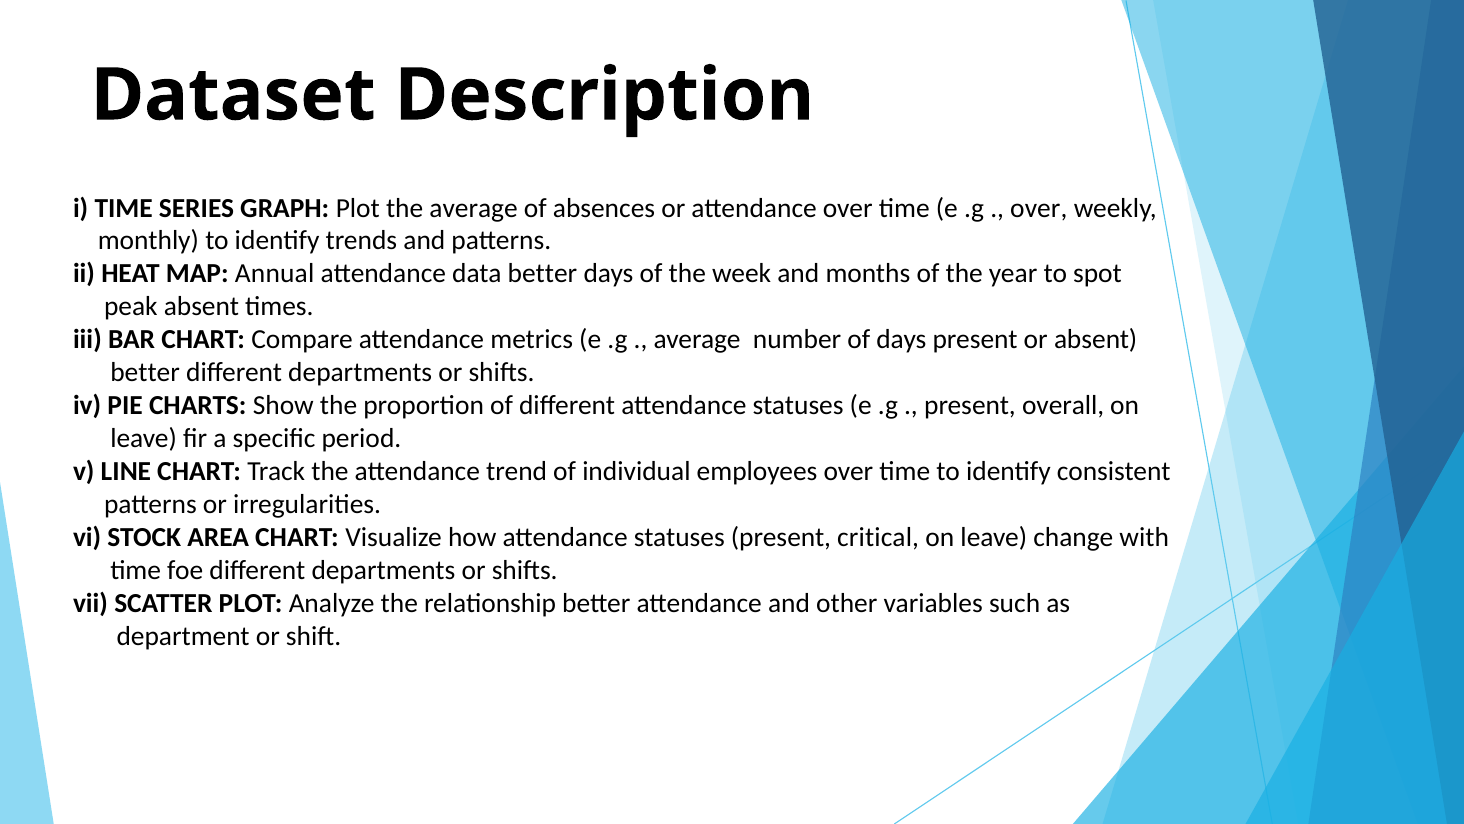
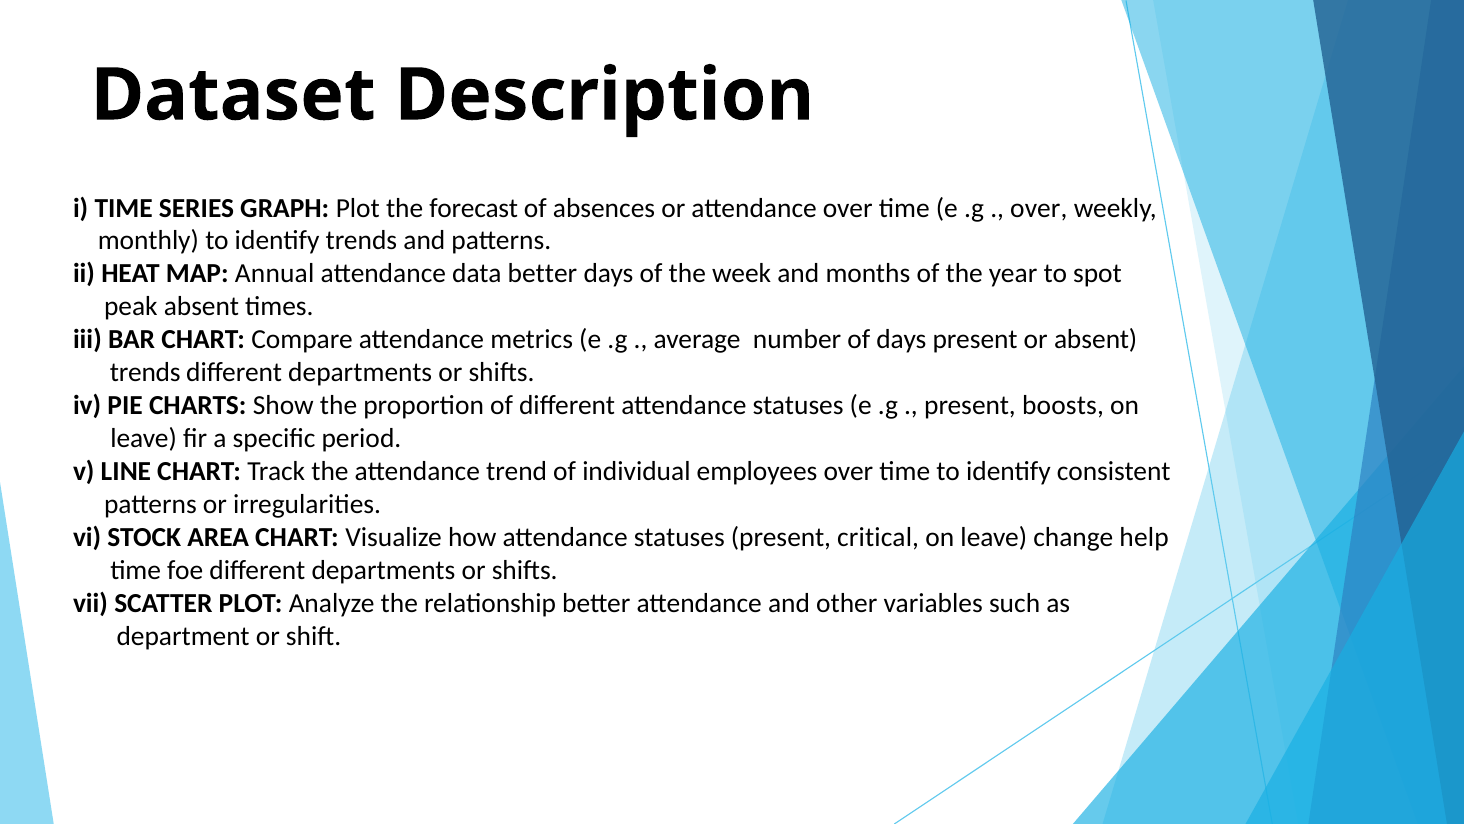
the average: average -> forecast
better at (145, 373): better -> trends
overall: overall -> boosts
with: with -> help
